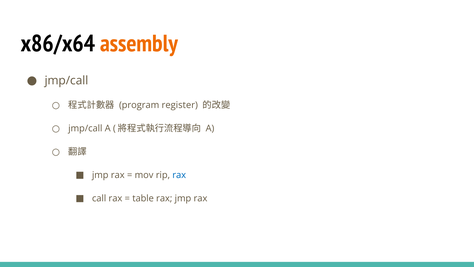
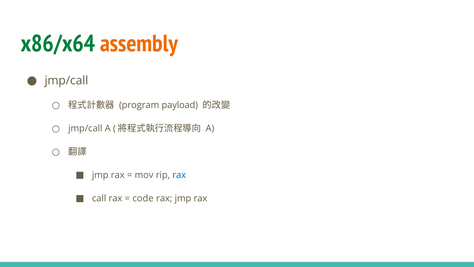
x86/x64 colour: black -> green
register: register -> payload
table: table -> code
